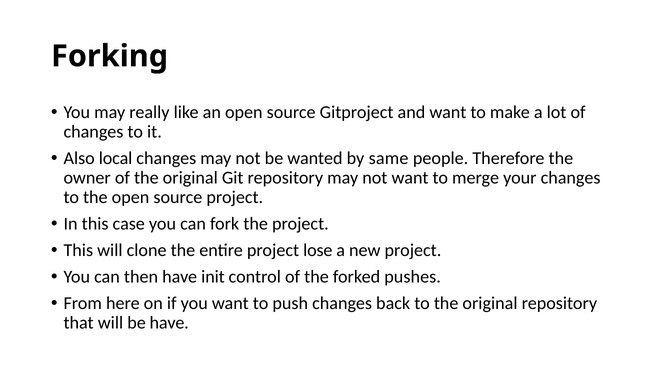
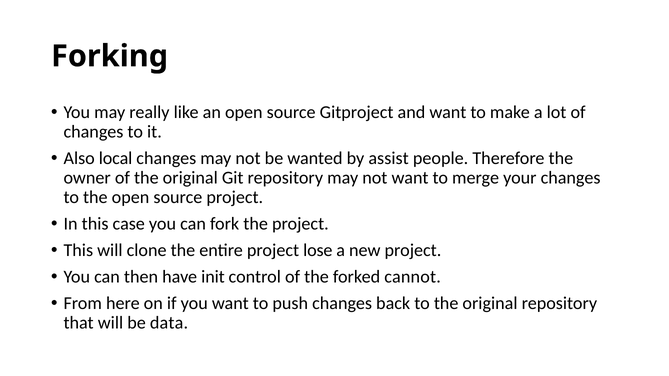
same: same -> assist
pushes: pushes -> cannot
be have: have -> data
